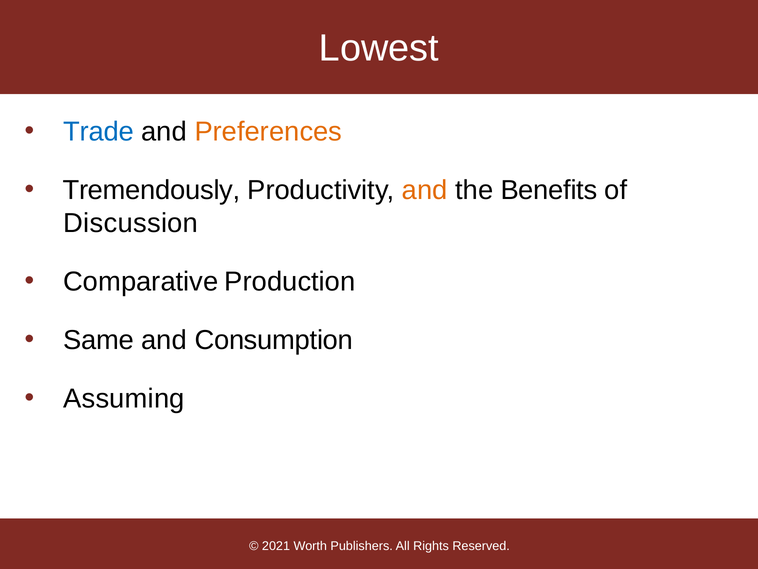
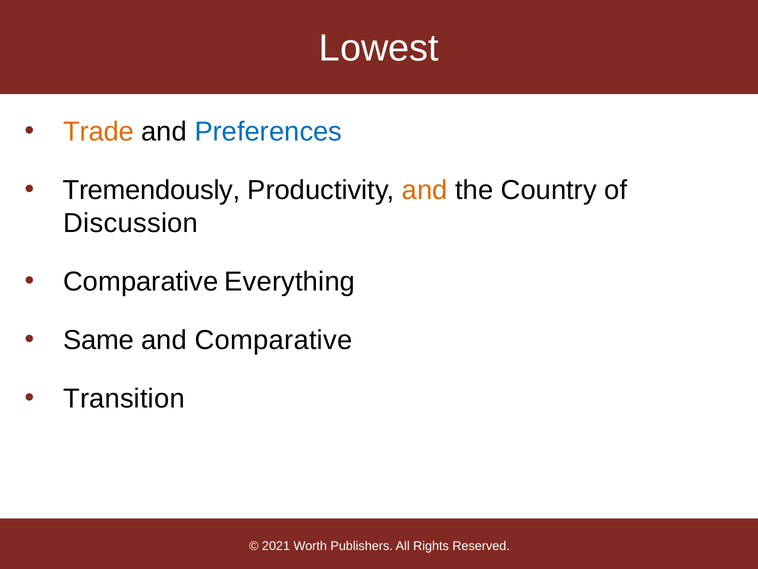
Trade colour: blue -> orange
Preferences colour: orange -> blue
Benefits: Benefits -> Country
Production: Production -> Everything
and Consumption: Consumption -> Comparative
Assuming: Assuming -> Transition
